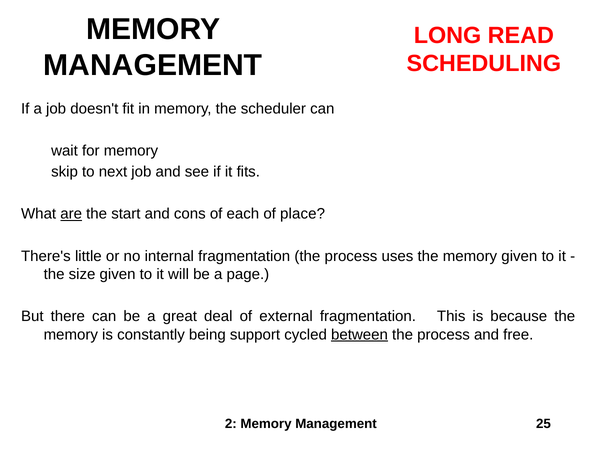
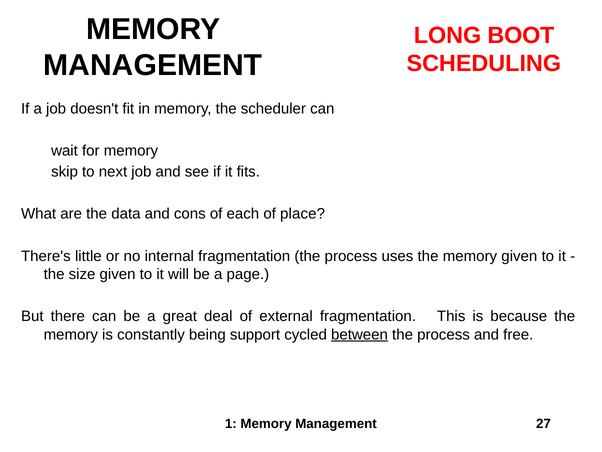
READ: READ -> BOOT
are underline: present -> none
start: start -> data
2: 2 -> 1
25: 25 -> 27
